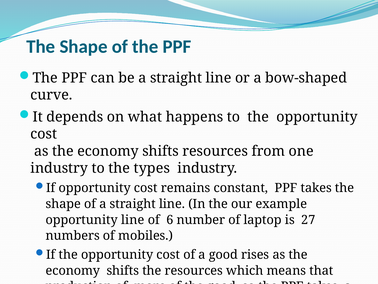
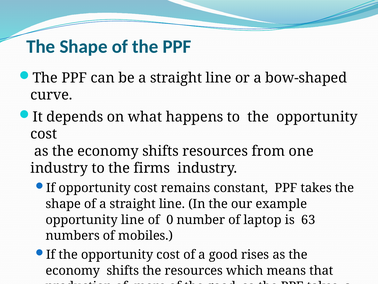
types: types -> firms
6: 6 -> 0
27: 27 -> 63
